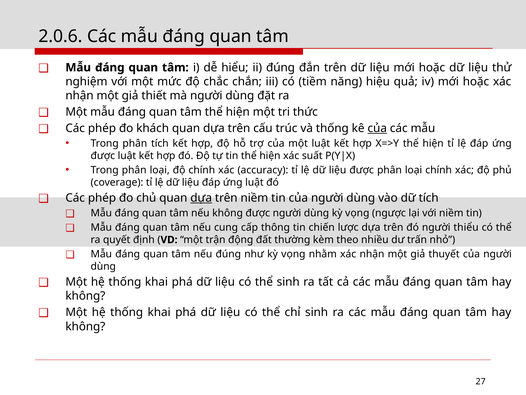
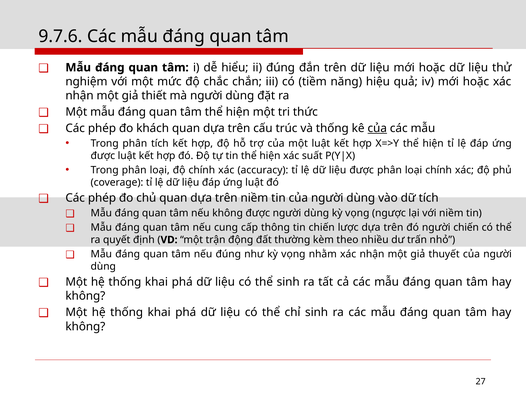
2.0.6: 2.0.6 -> 9.7.6
dựa at (201, 198) underline: present -> none
người thiểu: thiểu -> chiến
